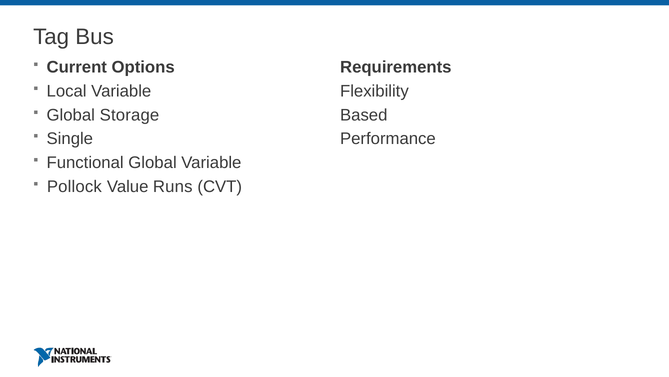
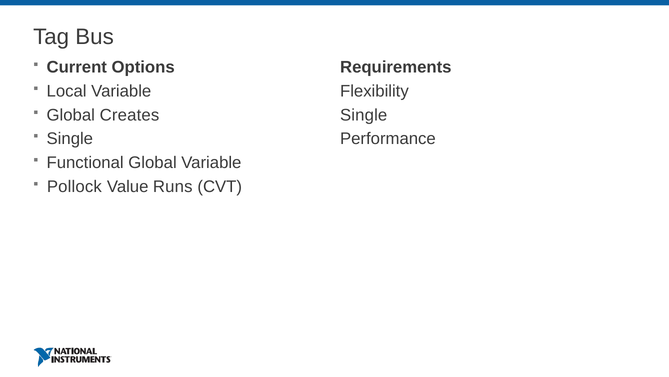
Based at (364, 115): Based -> Single
Storage: Storage -> Creates
